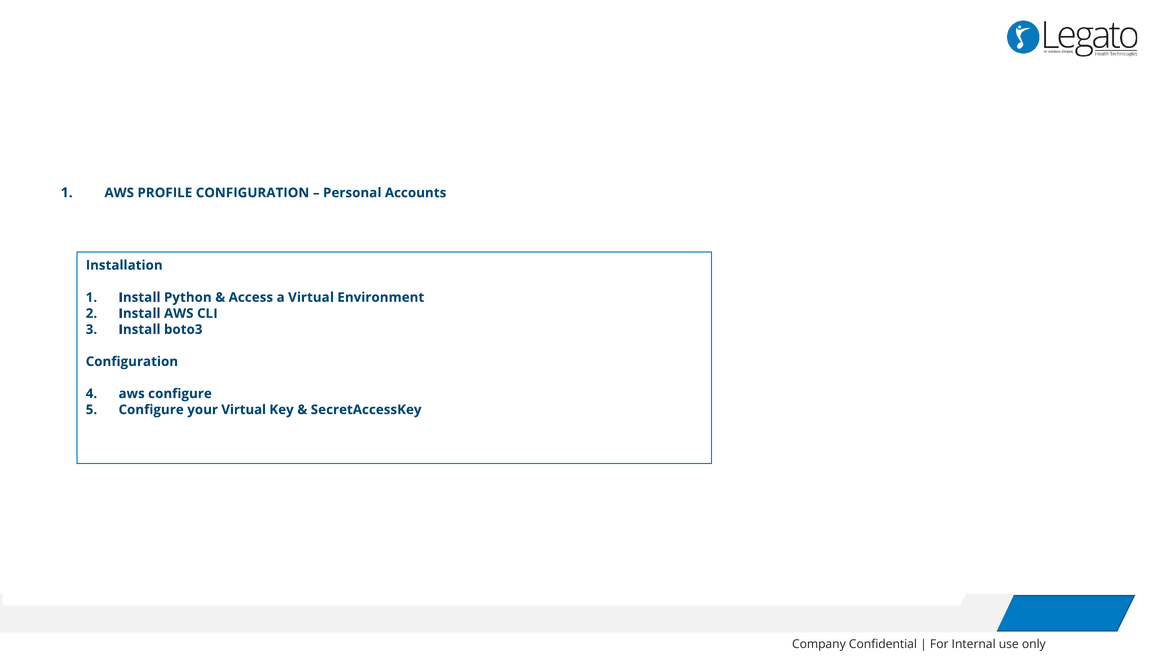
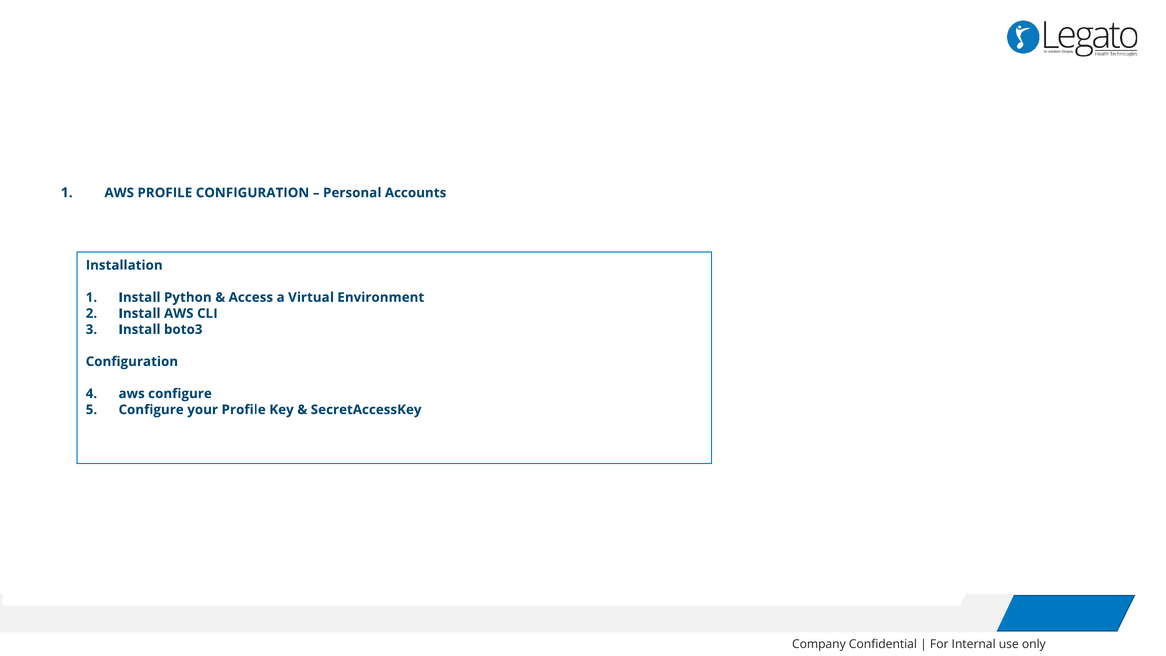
your Virtual: Virtual -> Profile
